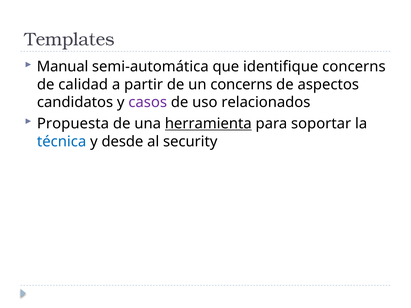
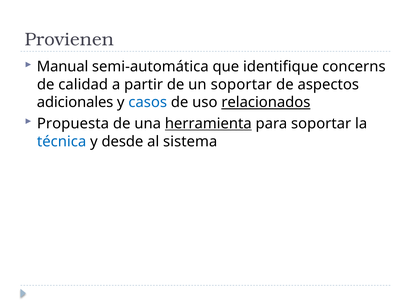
Templates: Templates -> Provienen
un concerns: concerns -> soportar
candidatos: candidatos -> adicionales
casos colour: purple -> blue
relacionados underline: none -> present
security: security -> sistema
